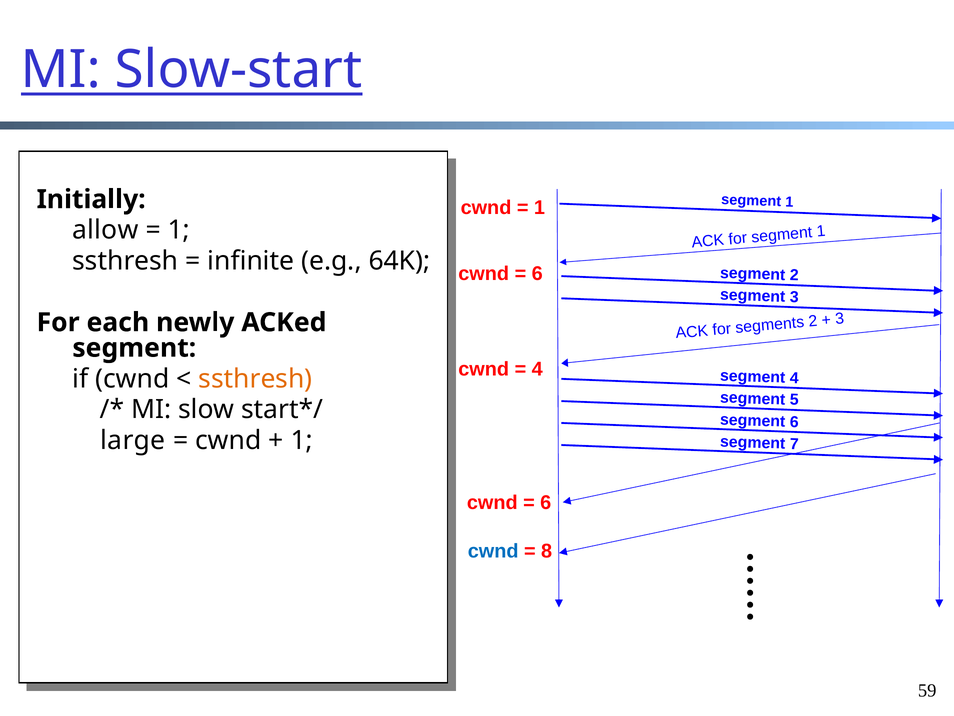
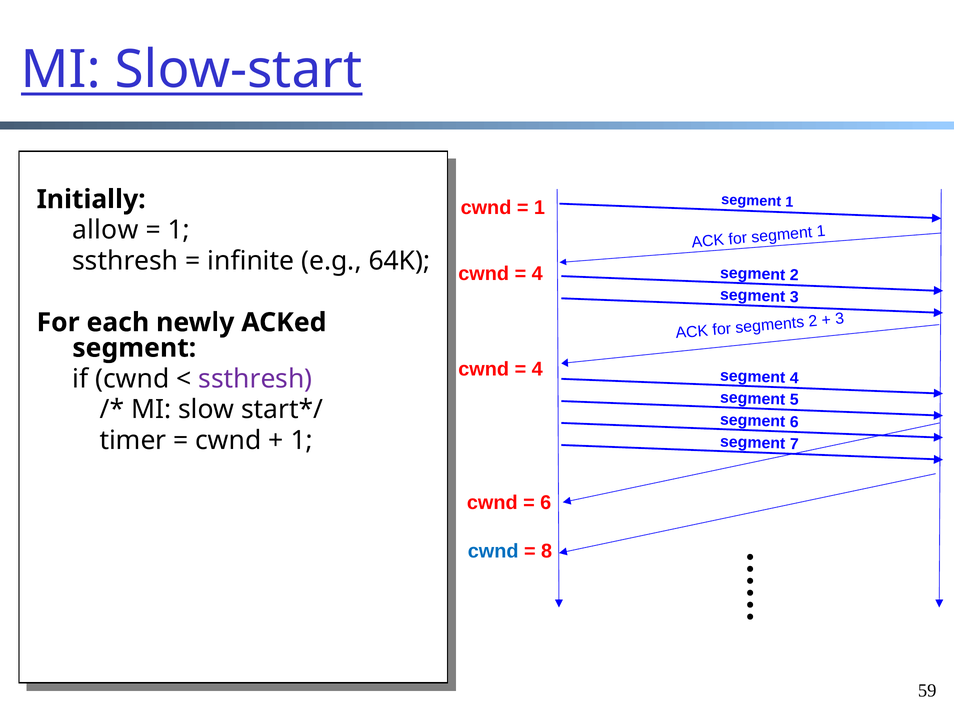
6 at (537, 274): 6 -> 4
ssthresh at (255, 378) colour: orange -> purple
large: large -> timer
